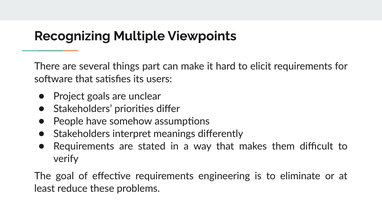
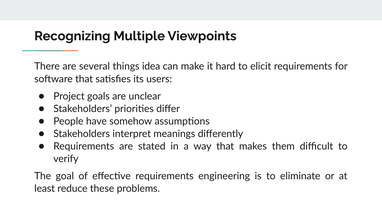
part: part -> idea
